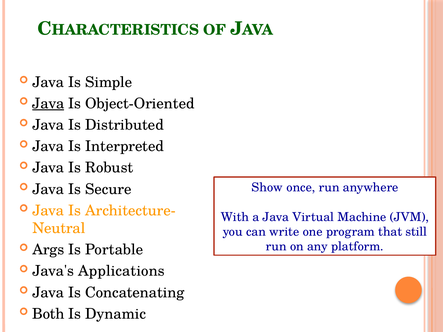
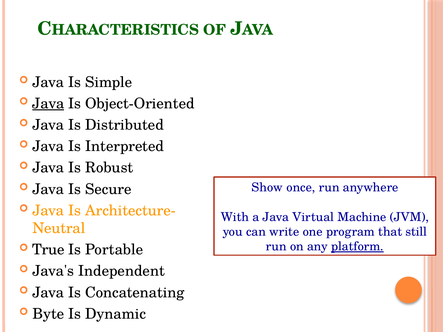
platform underline: none -> present
Args: Args -> True
Applications: Applications -> Independent
Both: Both -> Byte
